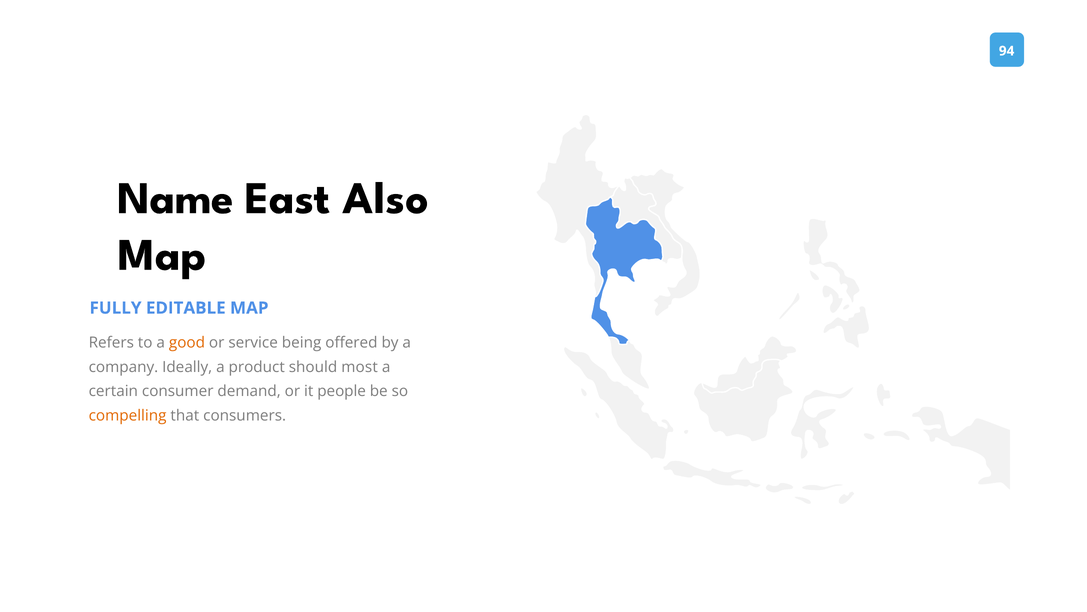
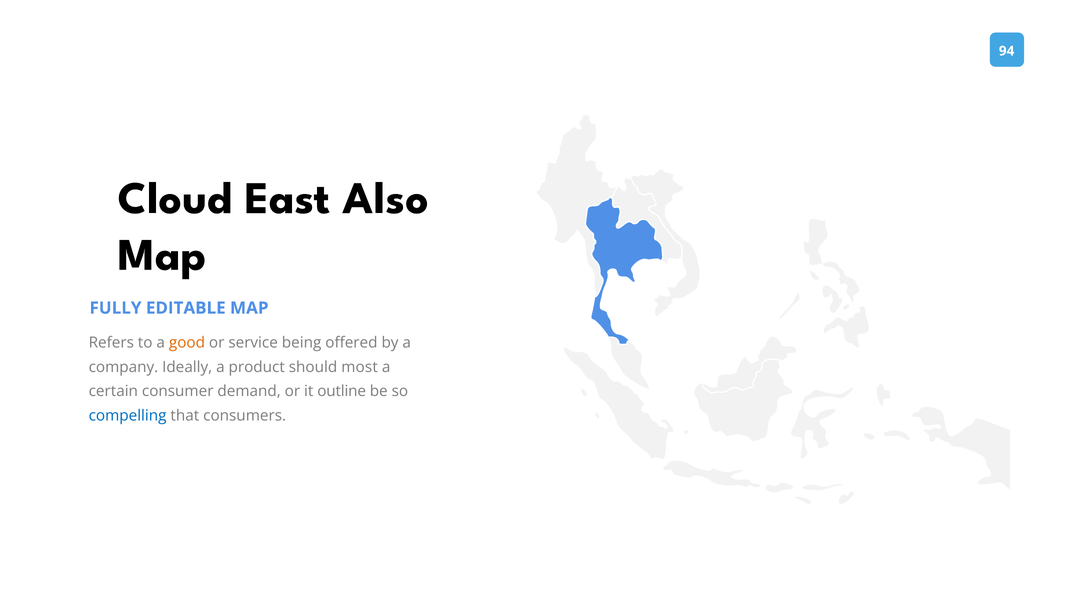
Name: Name -> Cloud
people: people -> outline
compelling colour: orange -> blue
